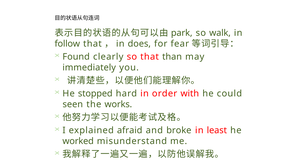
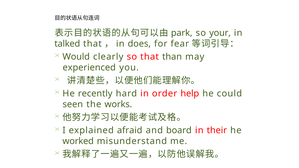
walk: walk -> your
follow: follow -> talked
Found: Found -> Would
immediately: immediately -> experienced
stopped: stopped -> recently
with: with -> help
broke: broke -> board
least: least -> their
